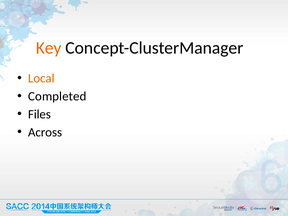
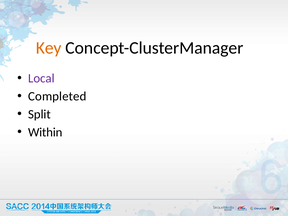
Local colour: orange -> purple
Files: Files -> Split
Across: Across -> Within
